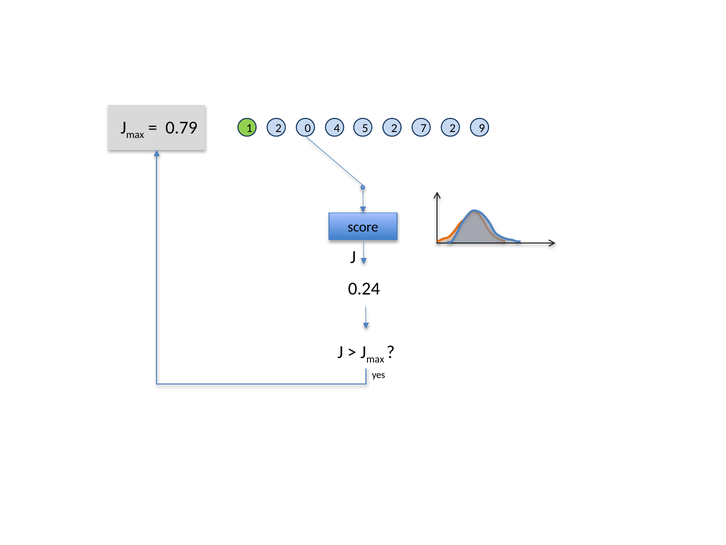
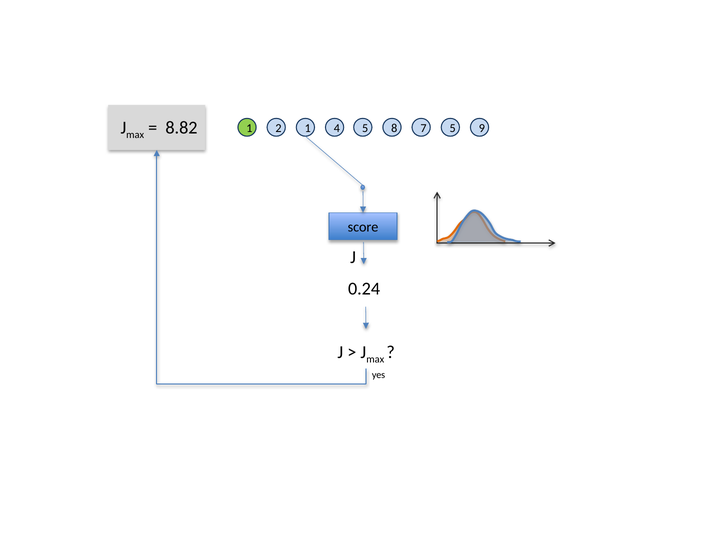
0.79: 0.79 -> 8.82
2 0: 0 -> 1
5 2: 2 -> 8
7 2: 2 -> 5
